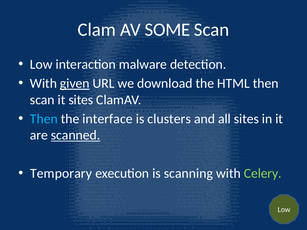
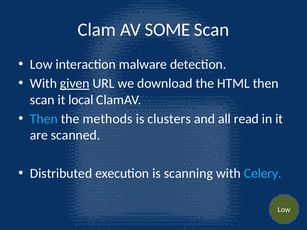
it sites: sites -> local
interface: interface -> methods
all sites: sites -> read
scanned underline: present -> none
Temporary: Temporary -> Distributed
Celery colour: light green -> light blue
